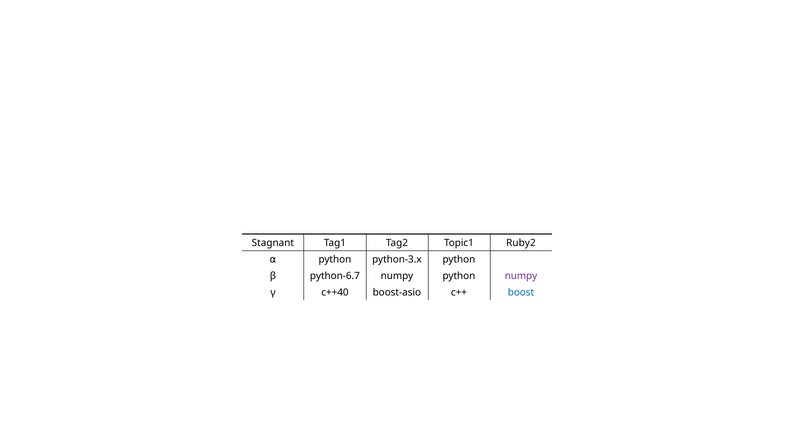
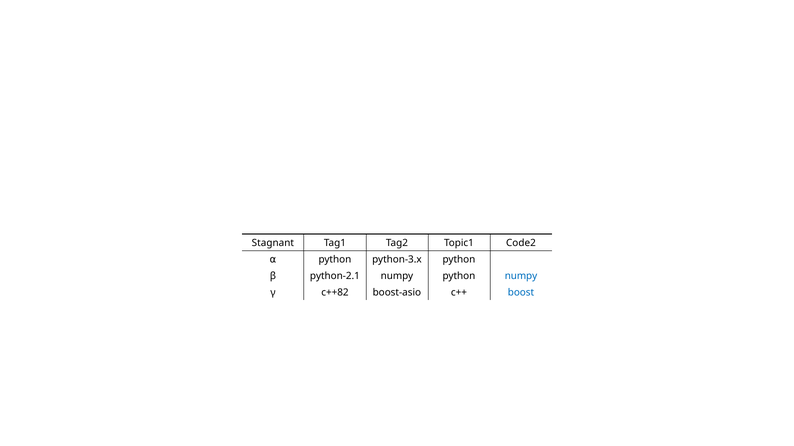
Ruby2: Ruby2 -> Code2
python-6.7: python-6.7 -> python-2.1
numpy at (521, 277) colour: purple -> blue
c++40: c++40 -> c++82
